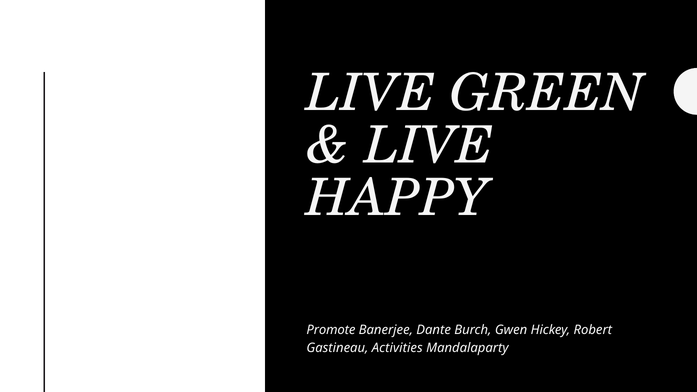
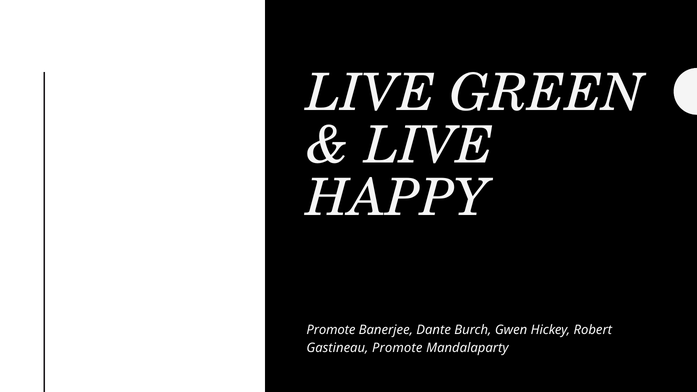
Gastineau Activities: Activities -> Promote
